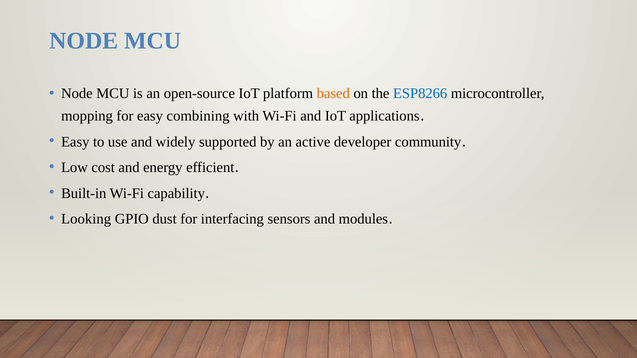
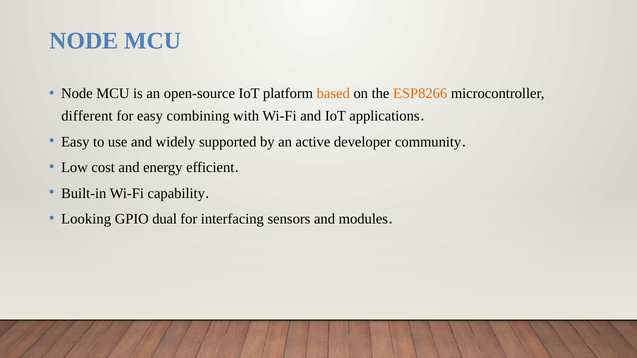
ESP8266 colour: blue -> orange
mopping: mopping -> different
dust: dust -> dual
